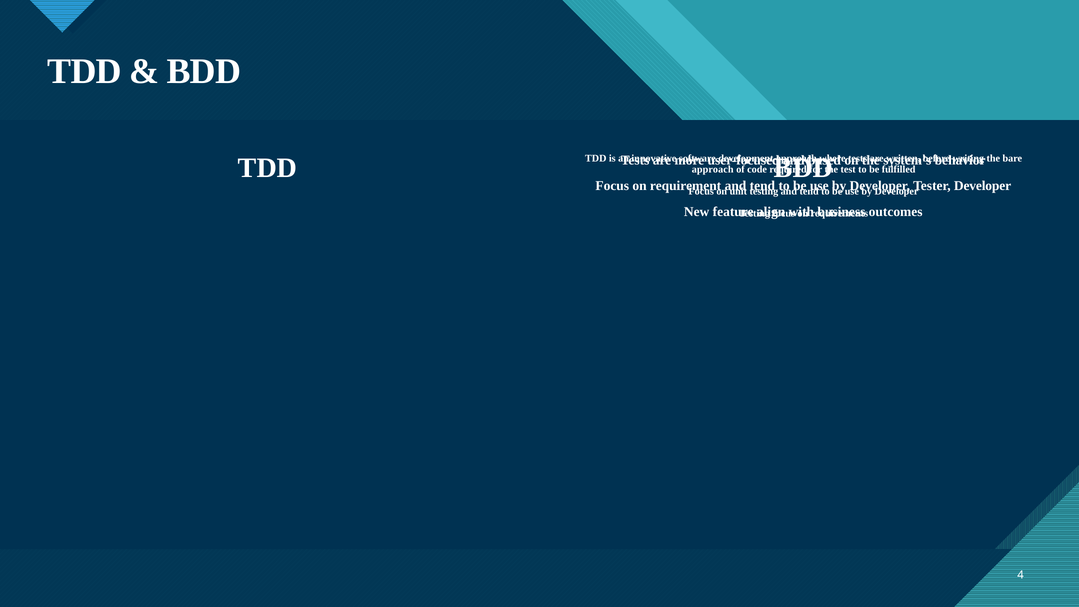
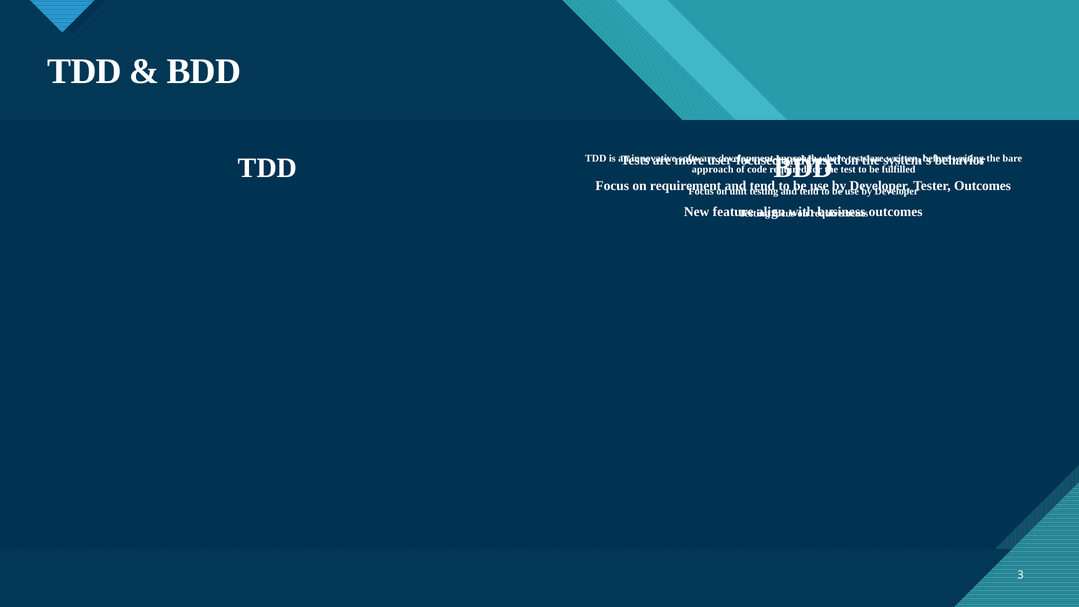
Tester Developer: Developer -> Outcomes
4: 4 -> 3
